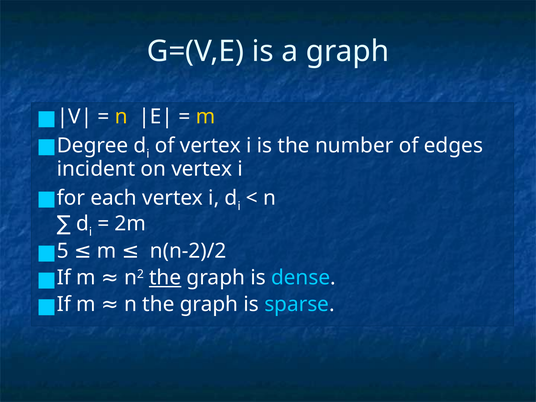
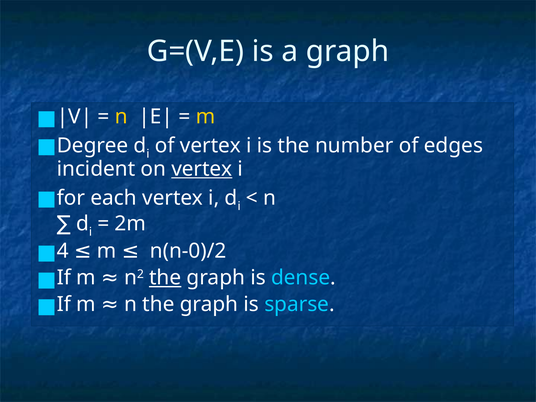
vertex at (202, 169) underline: none -> present
5: 5 -> 4
n(n-2)/2: n(n-2)/2 -> n(n-0)/2
